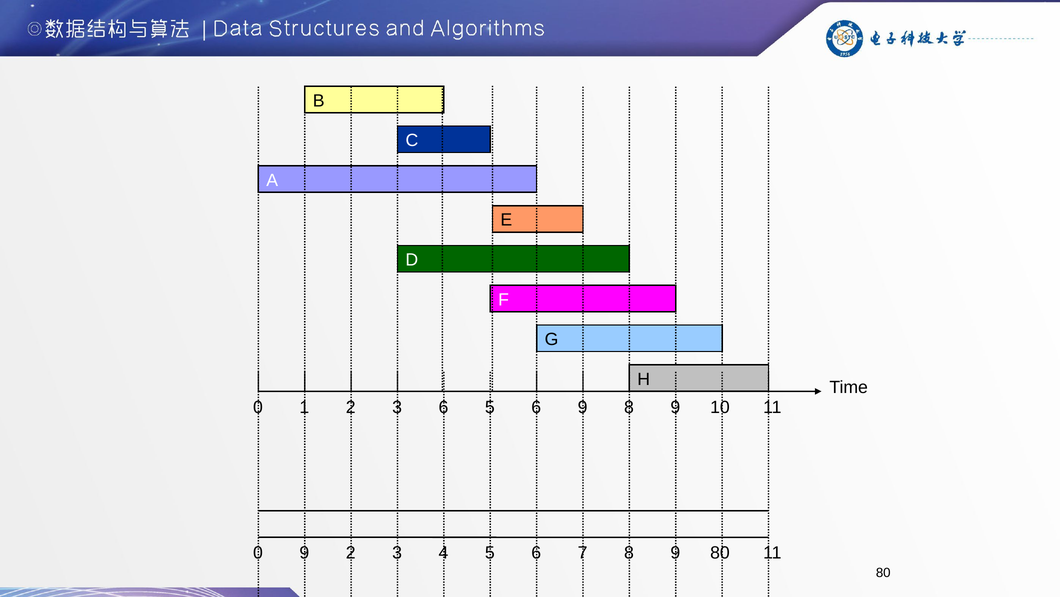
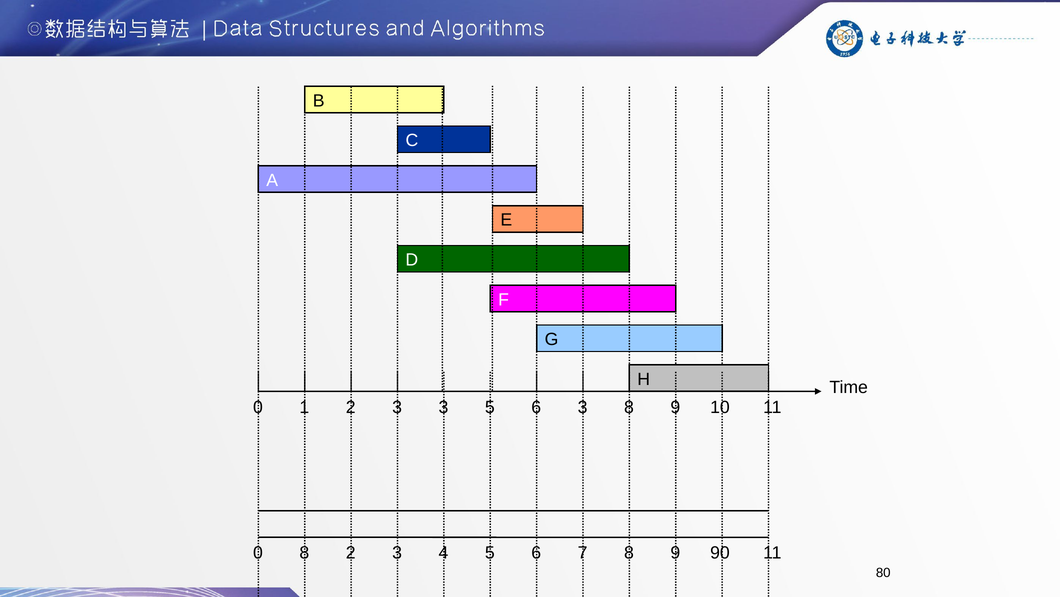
3 6: 6 -> 3
6 9: 9 -> 3
0 9: 9 -> 8
9 80: 80 -> 90
